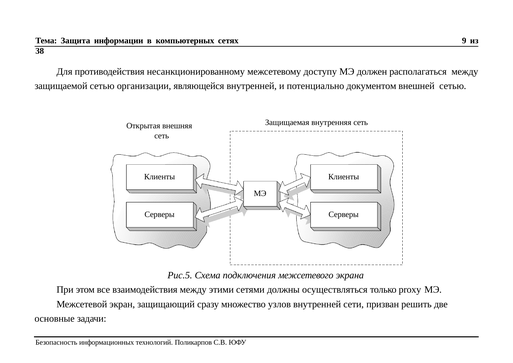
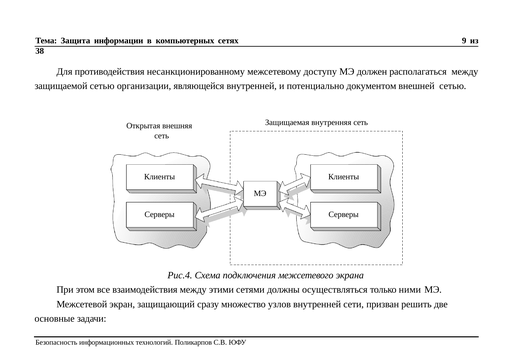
Рис.5: Рис.5 -> Рис.4
proxy: proxy -> ними
